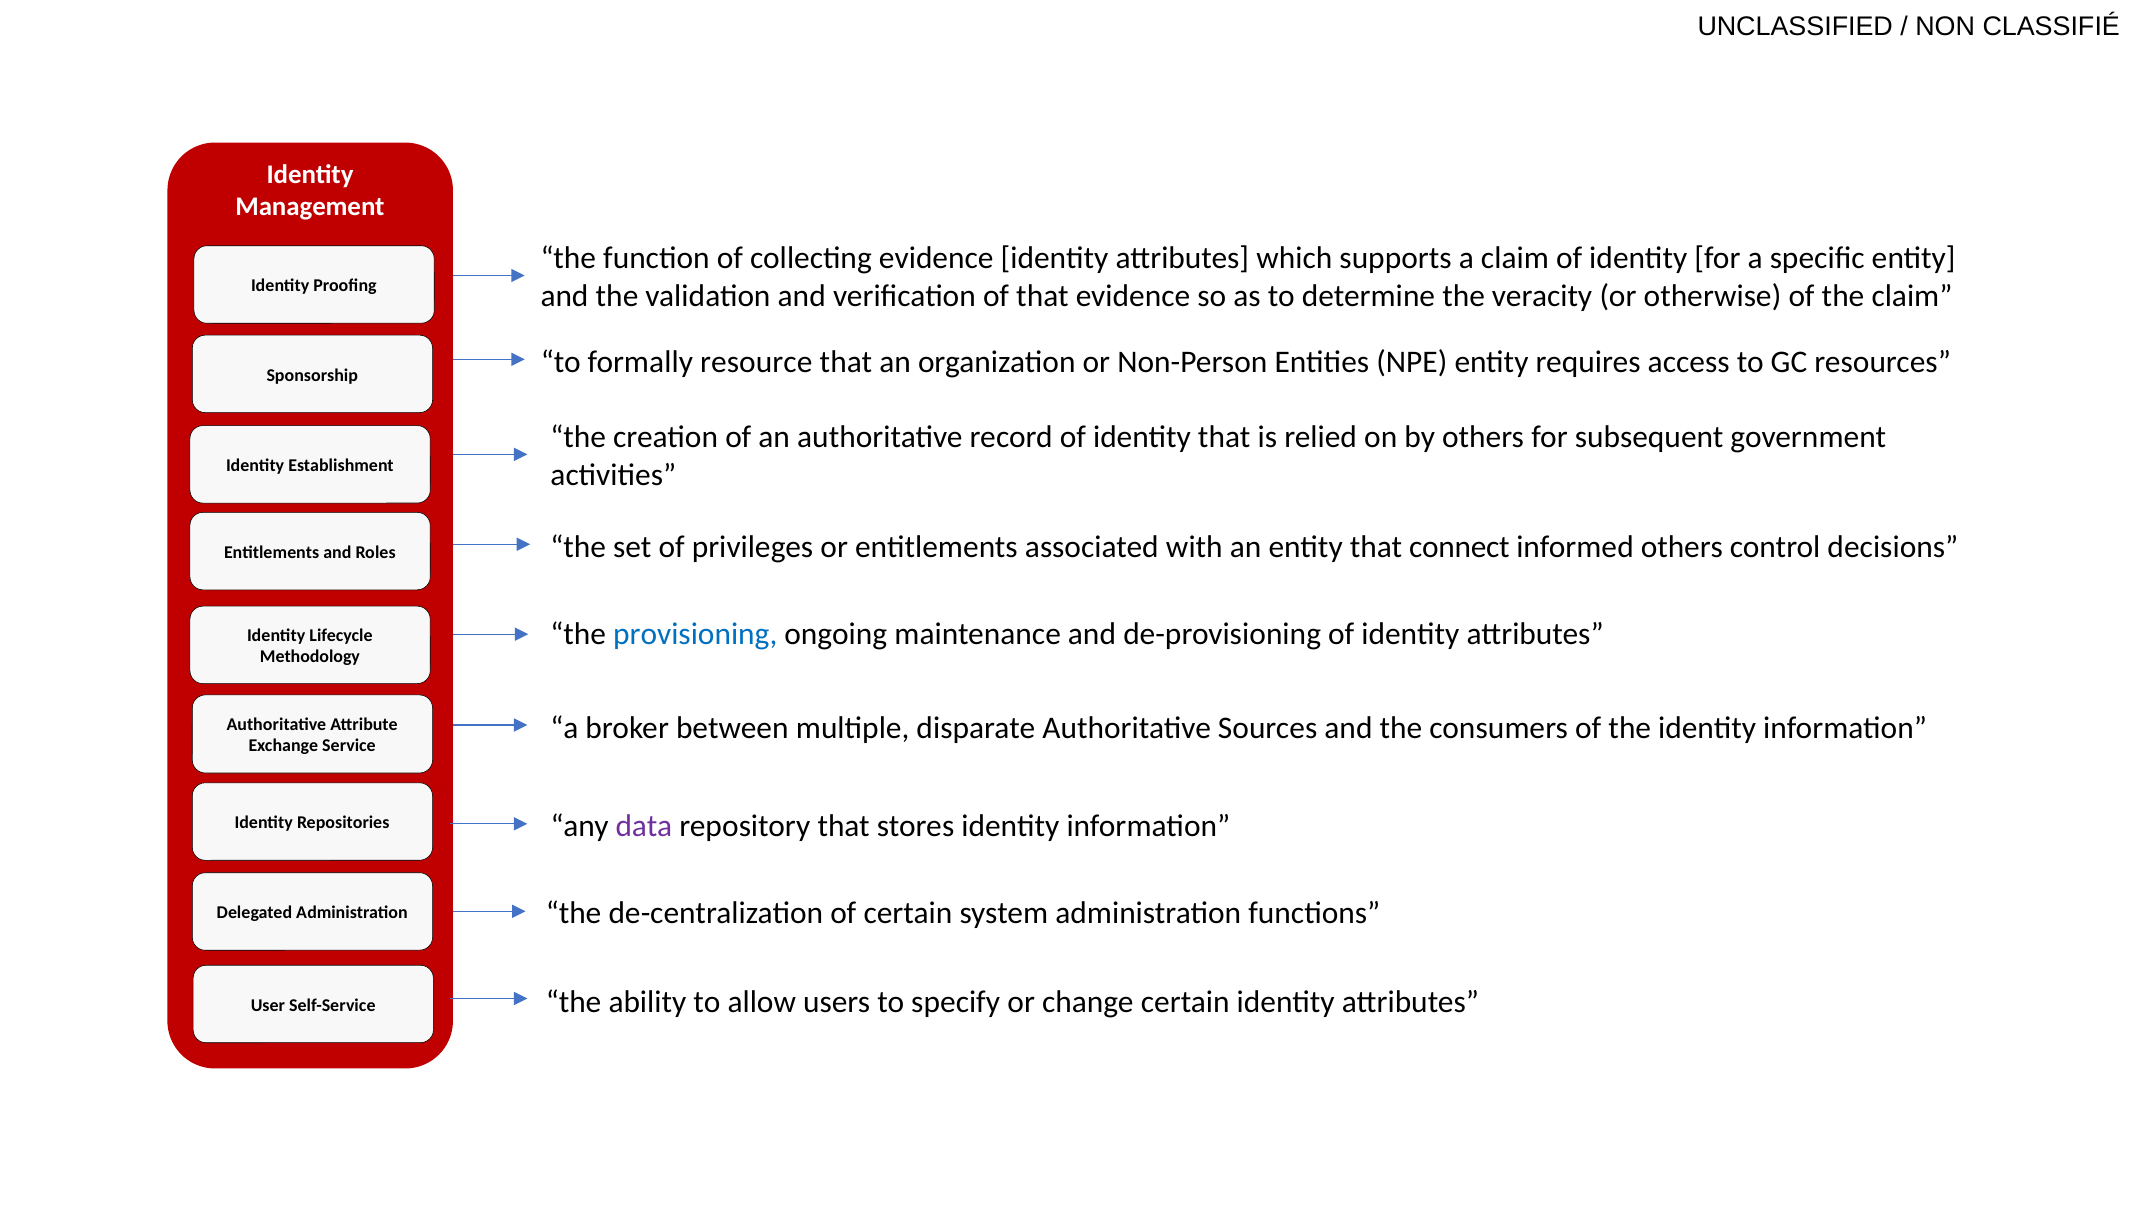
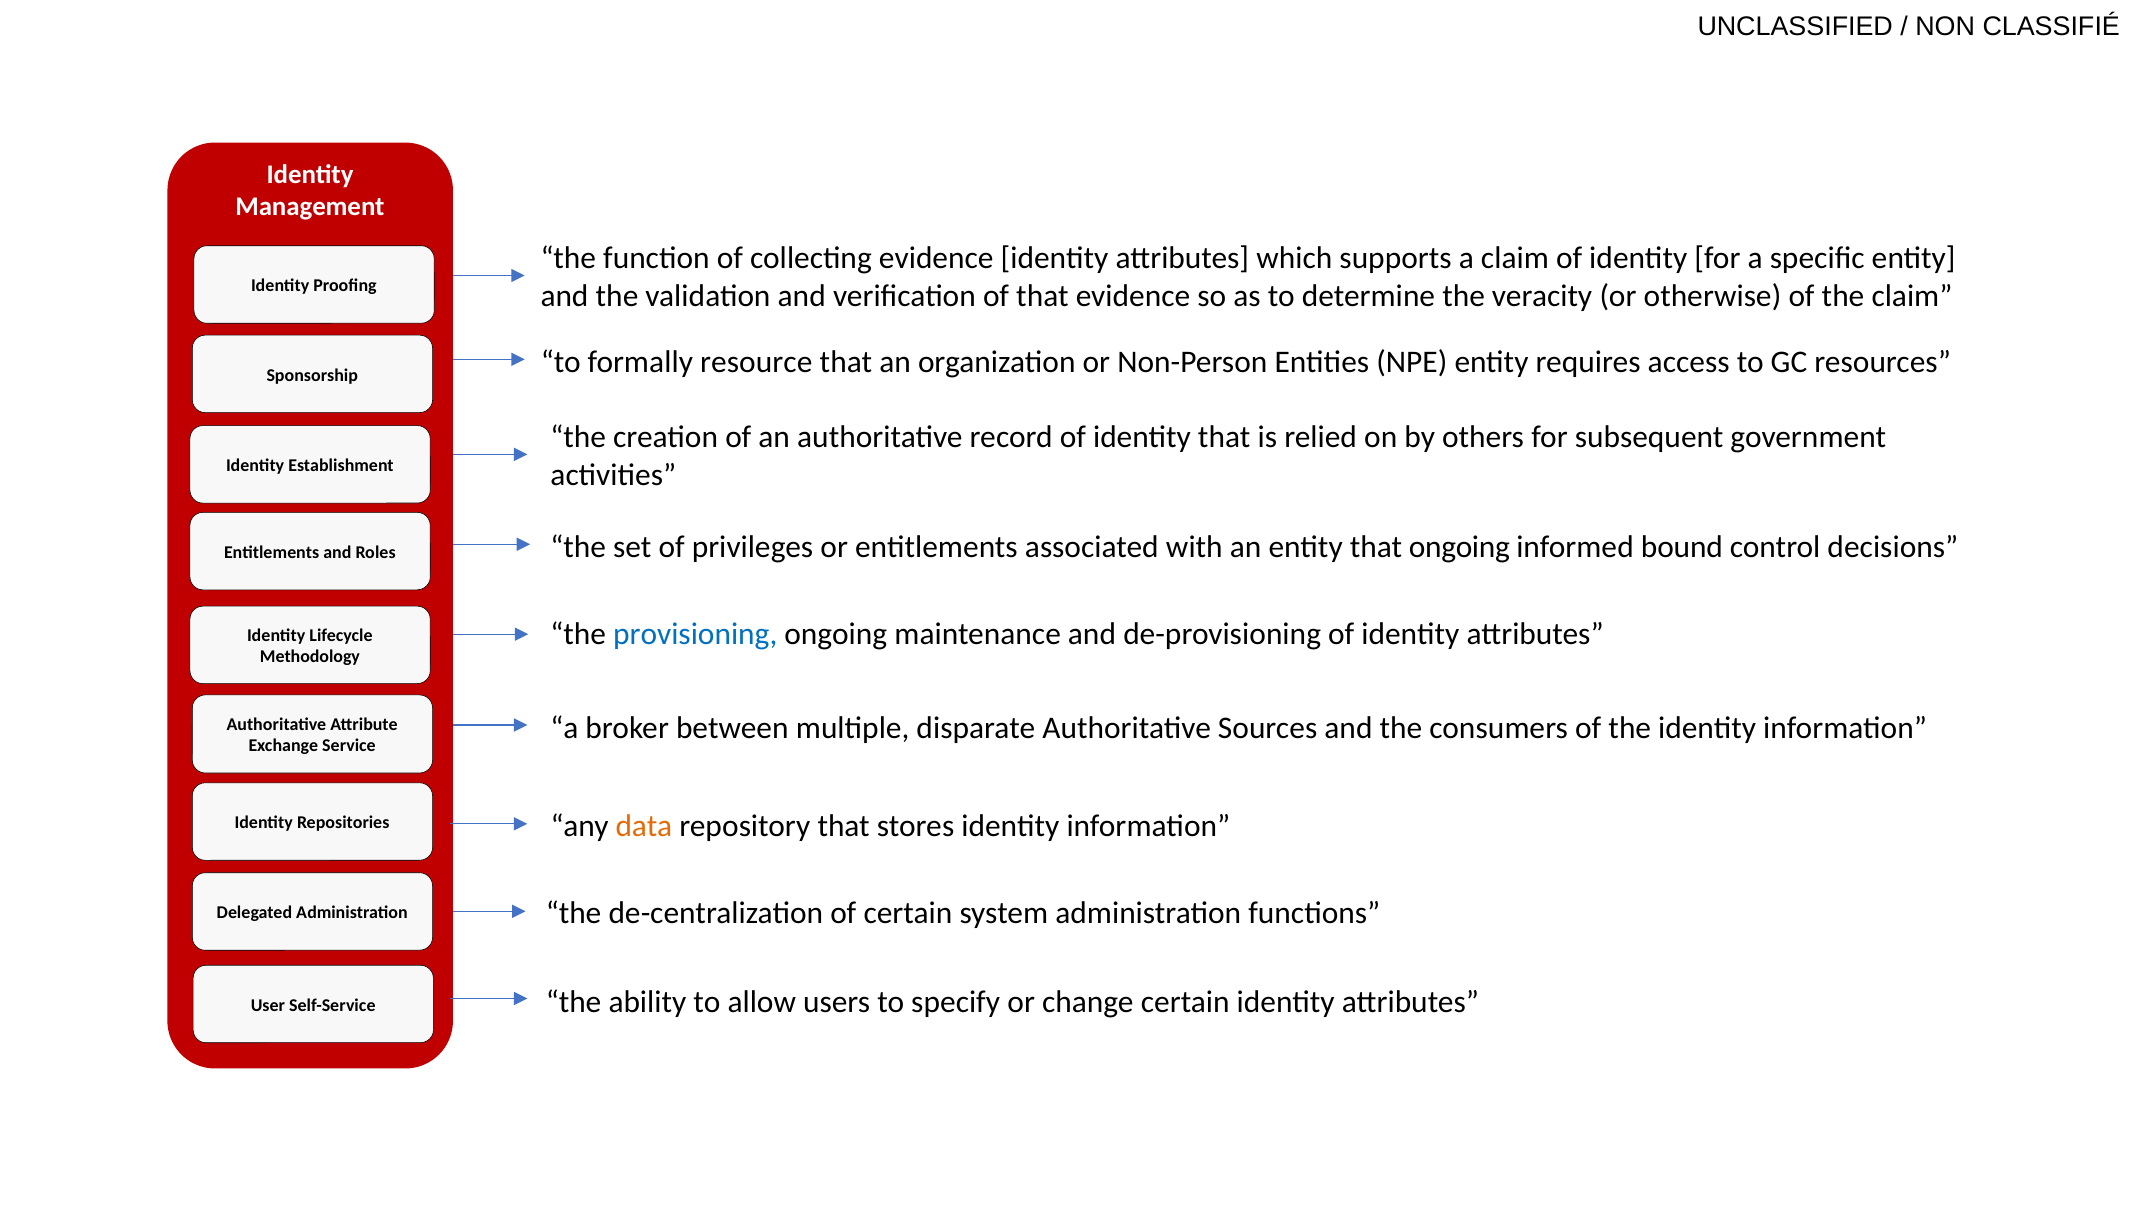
that connect: connect -> ongoing
informed others: others -> bound
data colour: purple -> orange
